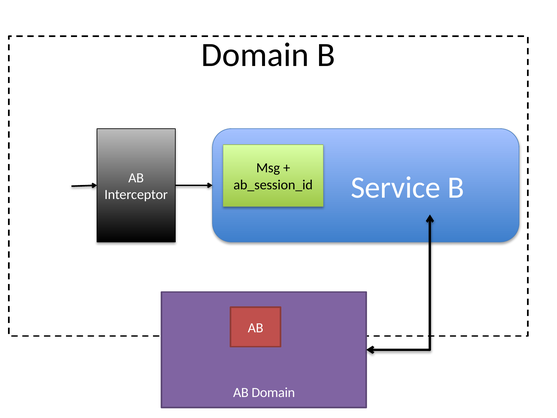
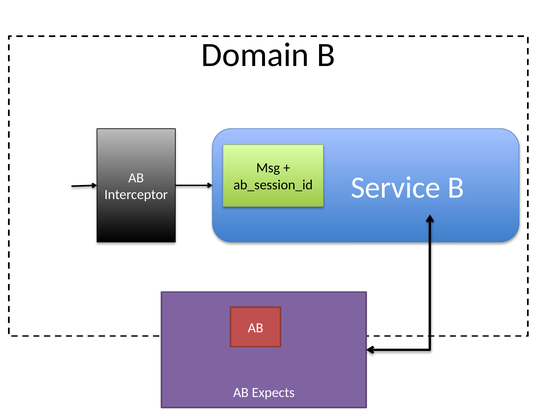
AB Domain: Domain -> Expects
